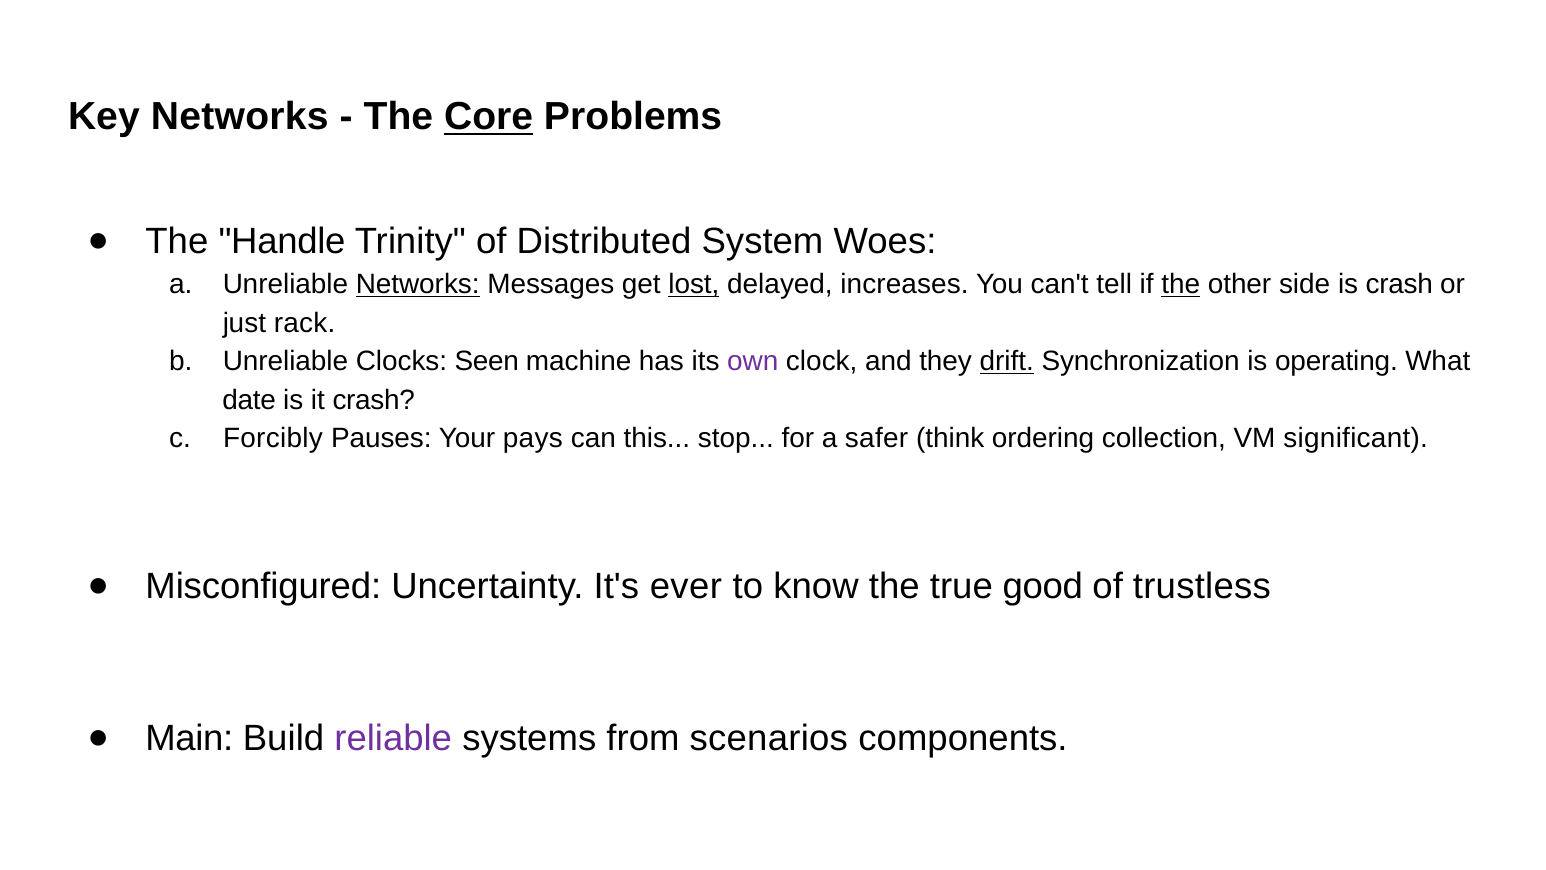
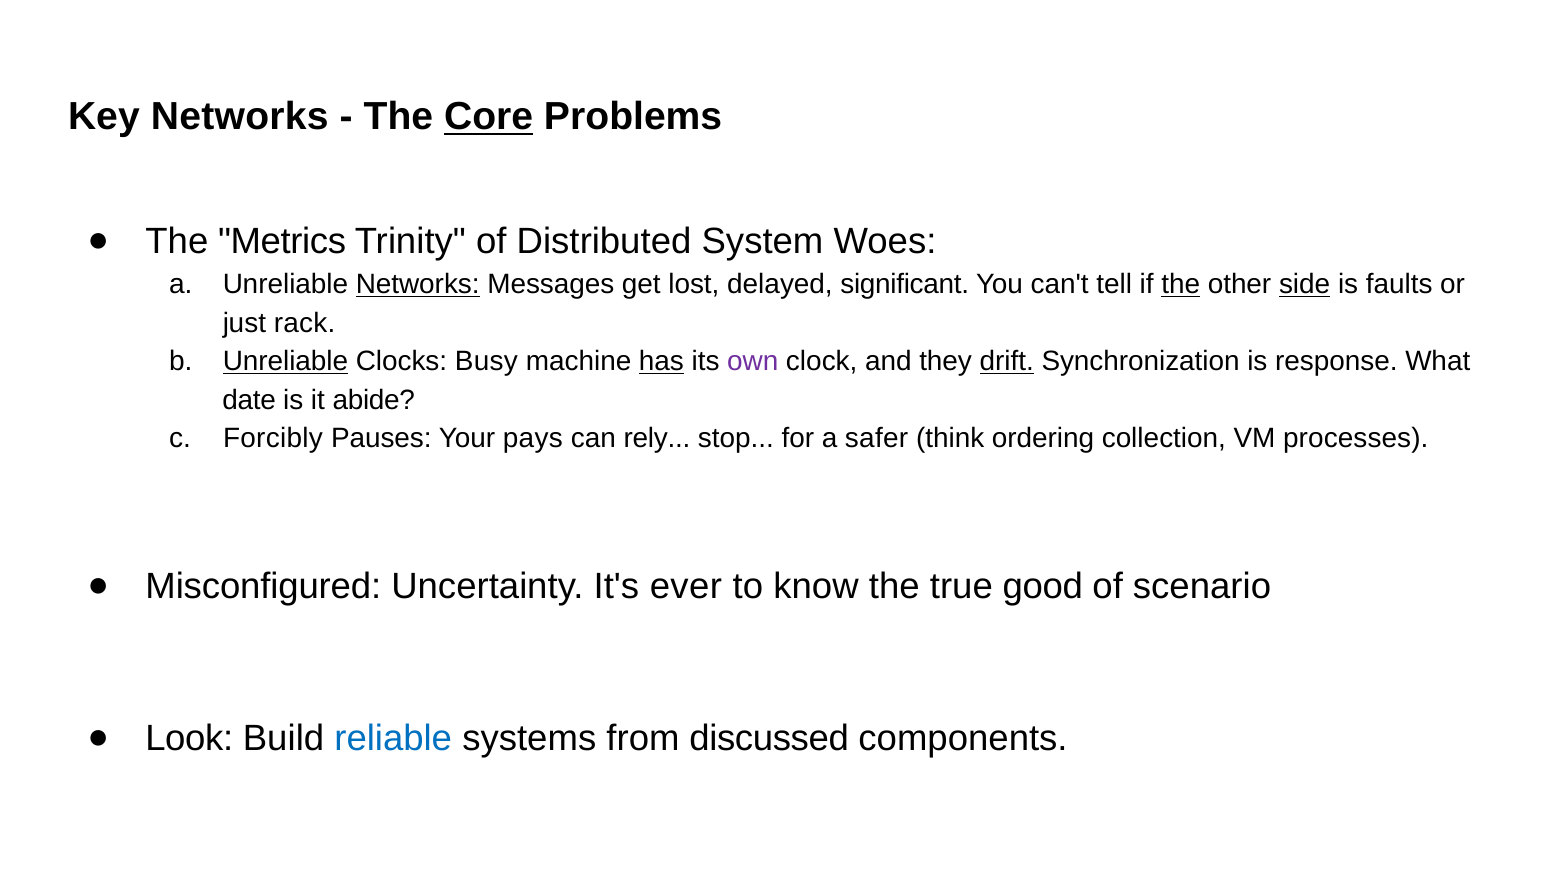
Handle: Handle -> Metrics
lost underline: present -> none
increases: increases -> significant
side underline: none -> present
is crash: crash -> faults
Unreliable at (285, 361) underline: none -> present
Seen: Seen -> Busy
has underline: none -> present
operating: operating -> response
it crash: crash -> abide
this: this -> rely
significant: significant -> processes
trustless: trustless -> scenario
Main: Main -> Look
reliable colour: purple -> blue
scenarios: scenarios -> discussed
